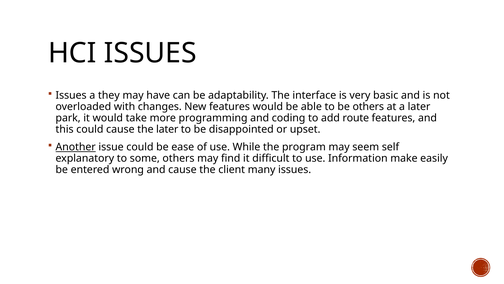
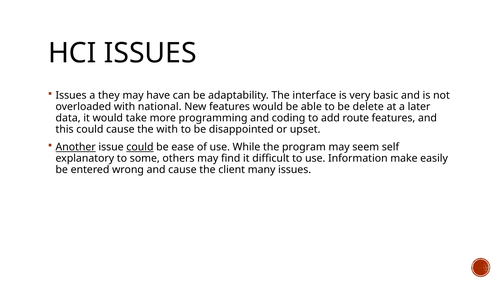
changes: changes -> national
be others: others -> delete
park: park -> data
the later: later -> with
could at (140, 147) underline: none -> present
